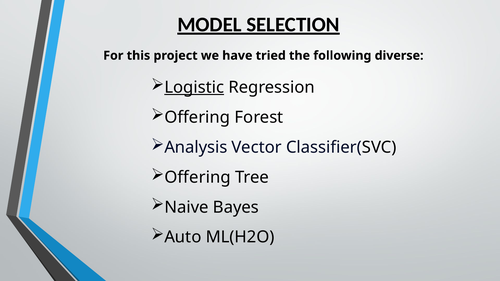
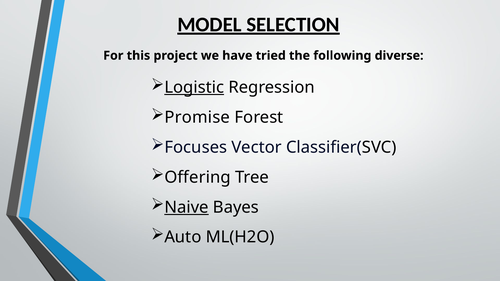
Offering at (197, 117): Offering -> Promise
Analysis: Analysis -> Focuses
Naive underline: none -> present
